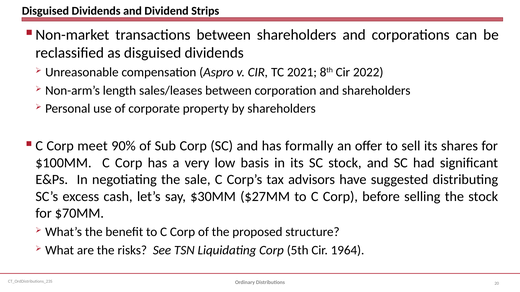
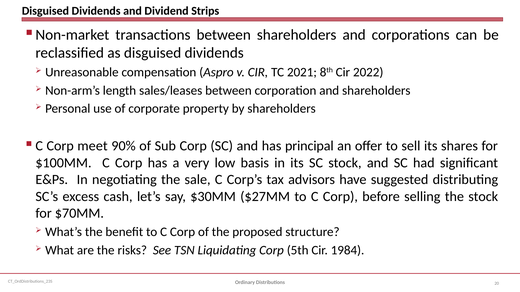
formally: formally -> principal
1964: 1964 -> 1984
